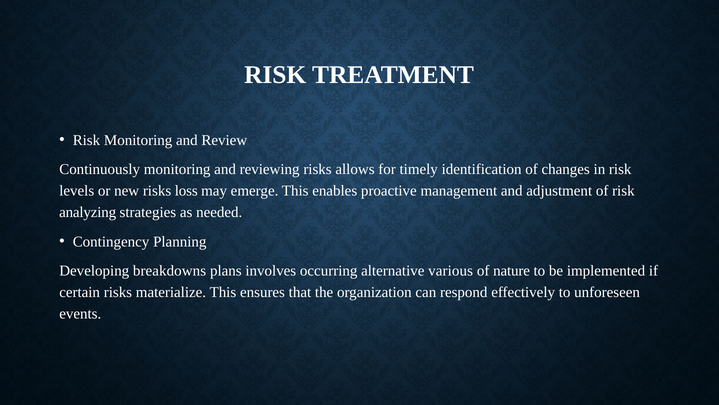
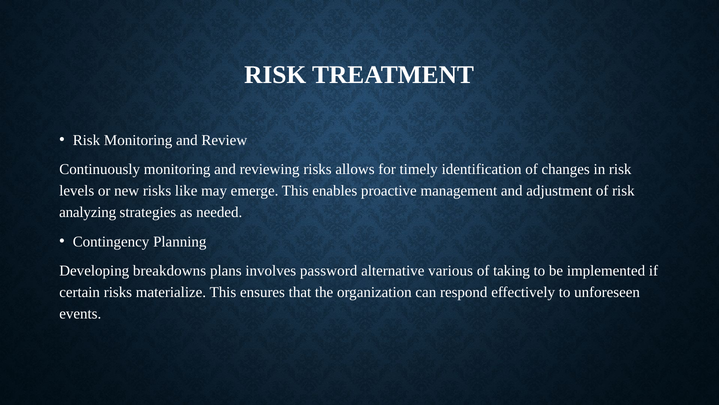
loss: loss -> like
occurring: occurring -> password
nature: nature -> taking
